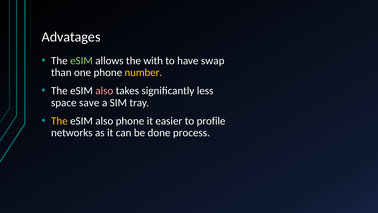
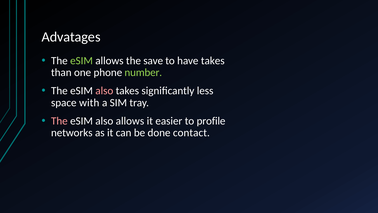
with: with -> save
have swap: swap -> takes
number colour: yellow -> light green
save: save -> with
The at (59, 121) colour: yellow -> pink
also phone: phone -> allows
process: process -> contact
